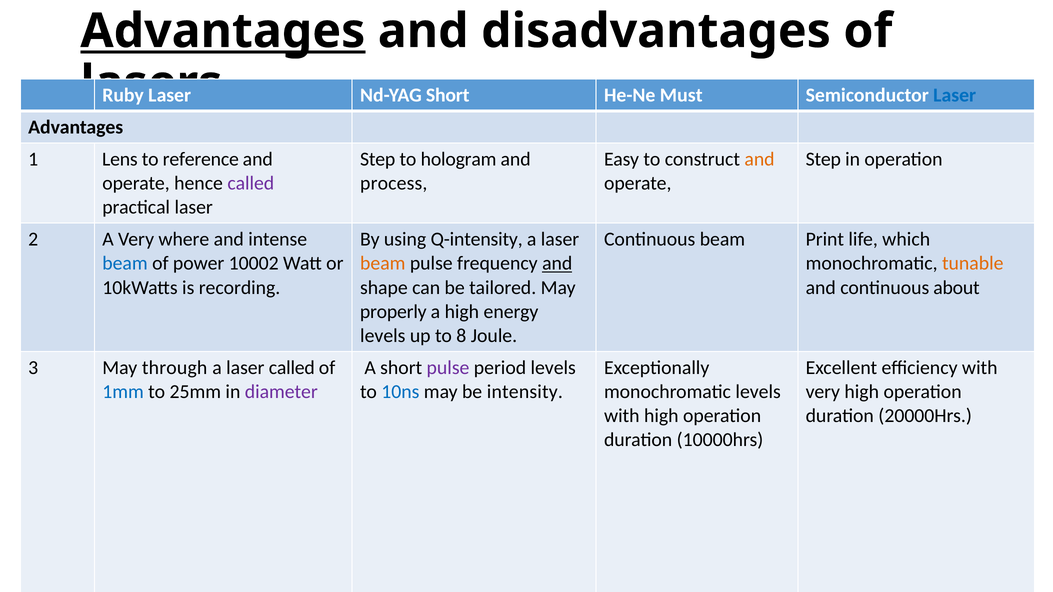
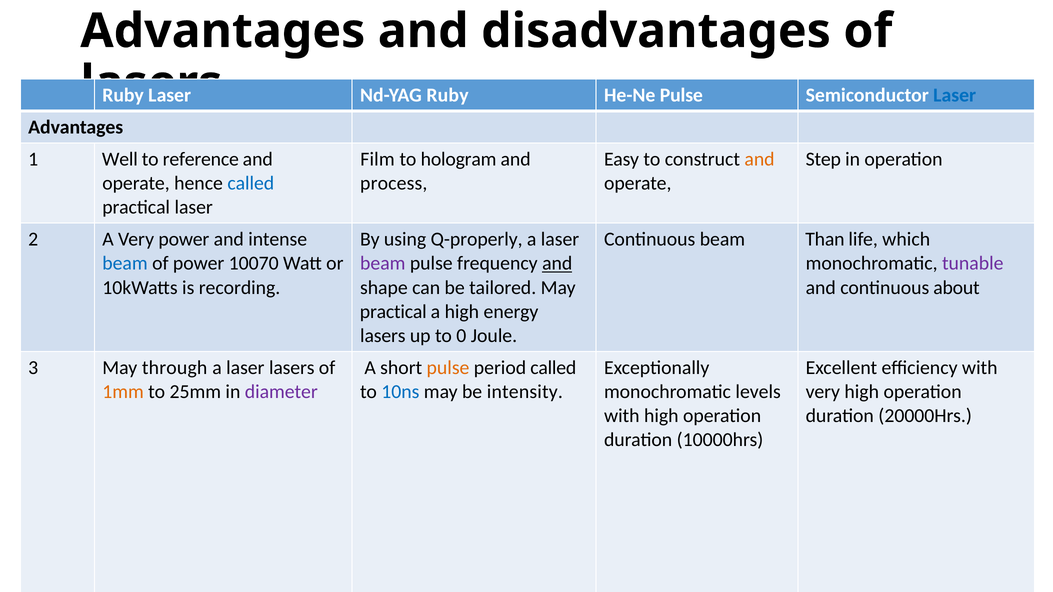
Advantages at (223, 31) underline: present -> none
Nd-YAG Short: Short -> Ruby
He-Ne Must: Must -> Pulse
Lens: Lens -> Well
Step at (378, 159): Step -> Film
called at (251, 183) colour: purple -> blue
Very where: where -> power
Q-intensity: Q-intensity -> Q-properly
Print: Print -> Than
10002: 10002 -> 10070
beam at (383, 264) colour: orange -> purple
tunable colour: orange -> purple
properly at (393, 312): properly -> practical
levels at (383, 336): levels -> lasers
8: 8 -> 0
laser called: called -> lasers
pulse at (448, 368) colour: purple -> orange
period levels: levels -> called
1mm colour: blue -> orange
